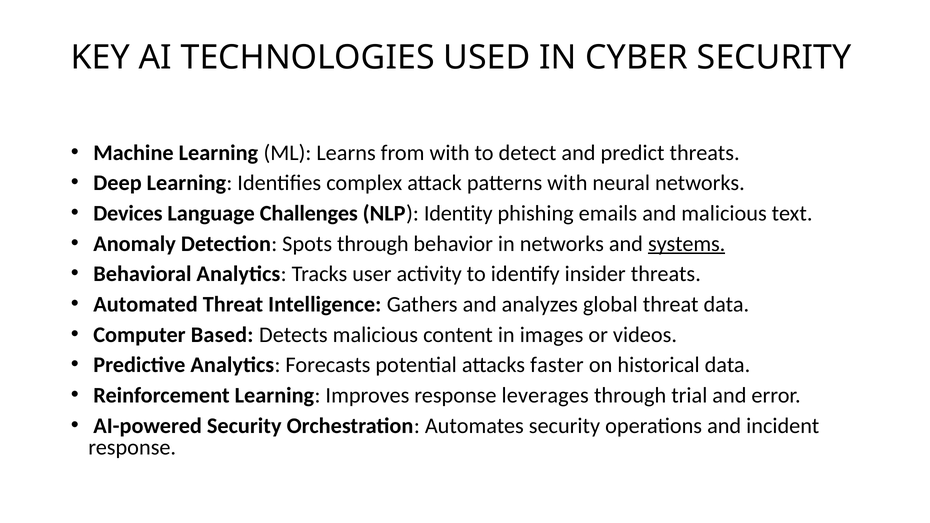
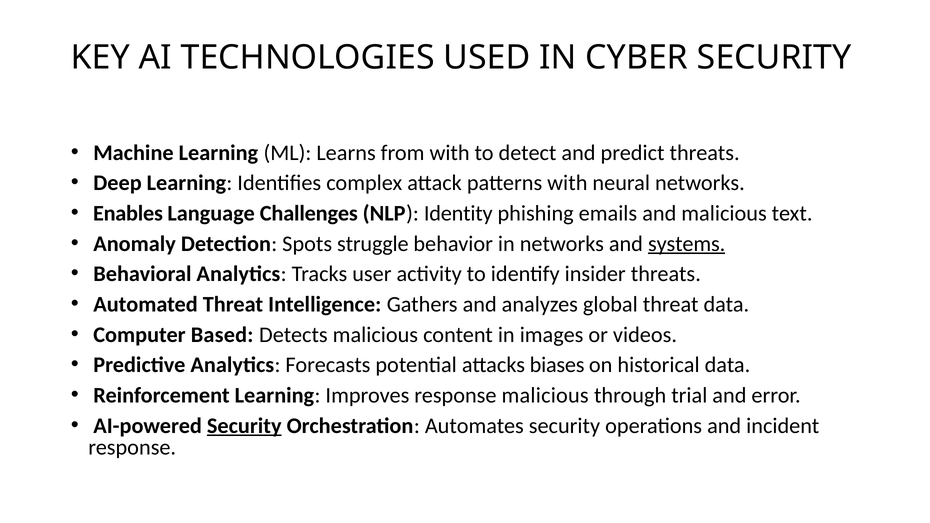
Devices: Devices -> Enables
Spots through: through -> struggle
faster: faster -> biases
response leverages: leverages -> malicious
Security at (244, 426) underline: none -> present
